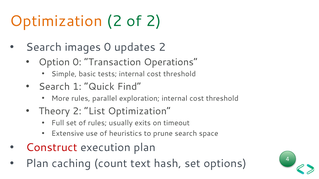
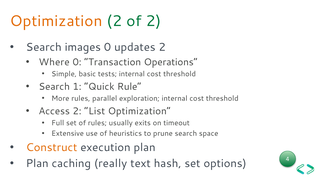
Option: Option -> Where
Find: Find -> Rule
Theory: Theory -> Access
Construct colour: red -> orange
count: count -> really
